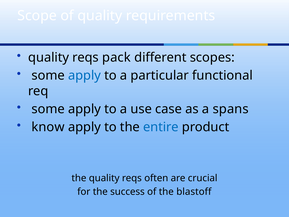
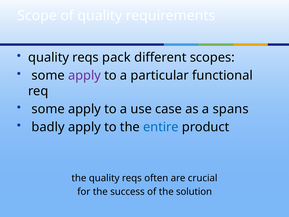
apply at (84, 75) colour: blue -> purple
know: know -> badly
blastoff: blastoff -> solution
